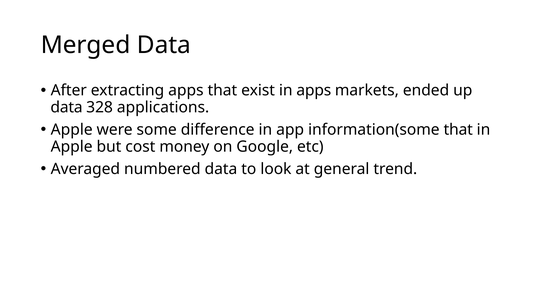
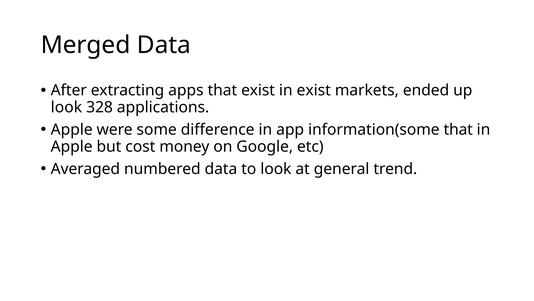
in apps: apps -> exist
data at (67, 107): data -> look
